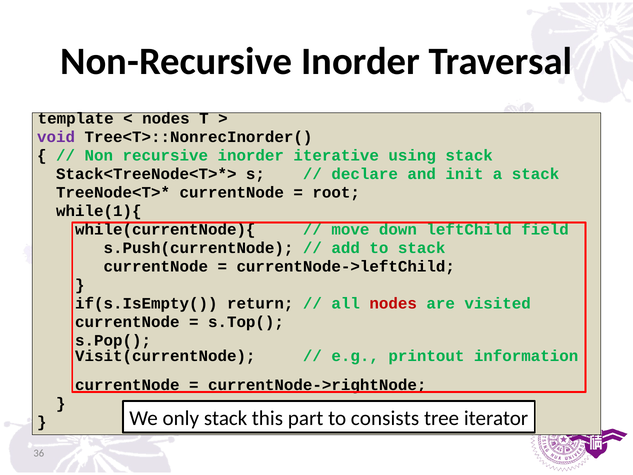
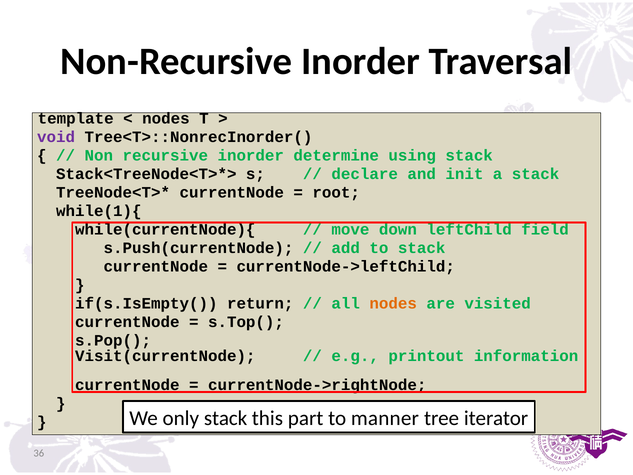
iterative: iterative -> determine
nodes at (393, 303) colour: red -> orange
consists: consists -> manner
